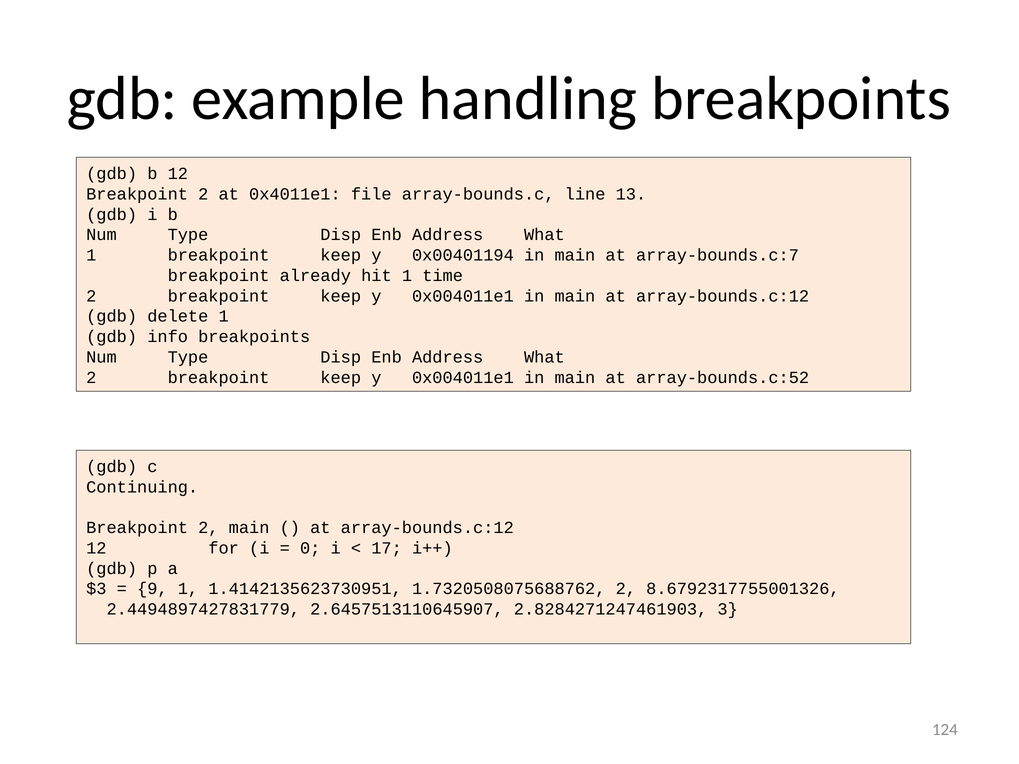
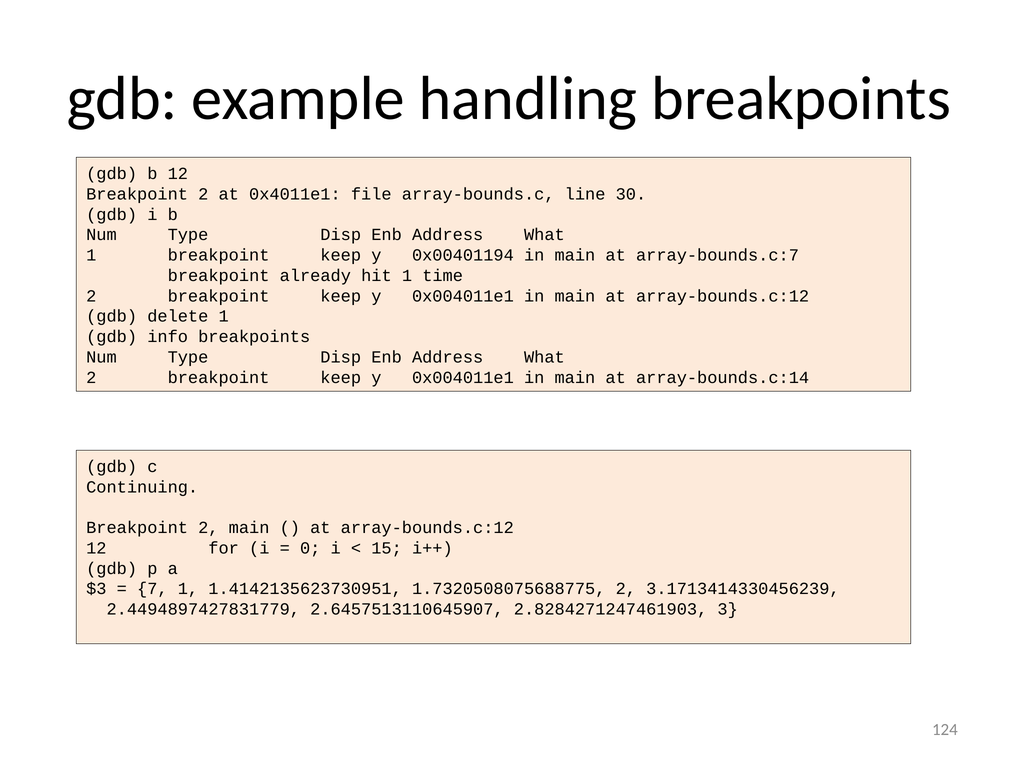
13: 13 -> 30
array-bounds.c:52: array-bounds.c:52 -> array-bounds.c:14
17: 17 -> 15
9: 9 -> 7
1.7320508075688762: 1.7320508075688762 -> 1.7320508075688775
8.6792317755001326: 8.6792317755001326 -> 3.1713414330456239
